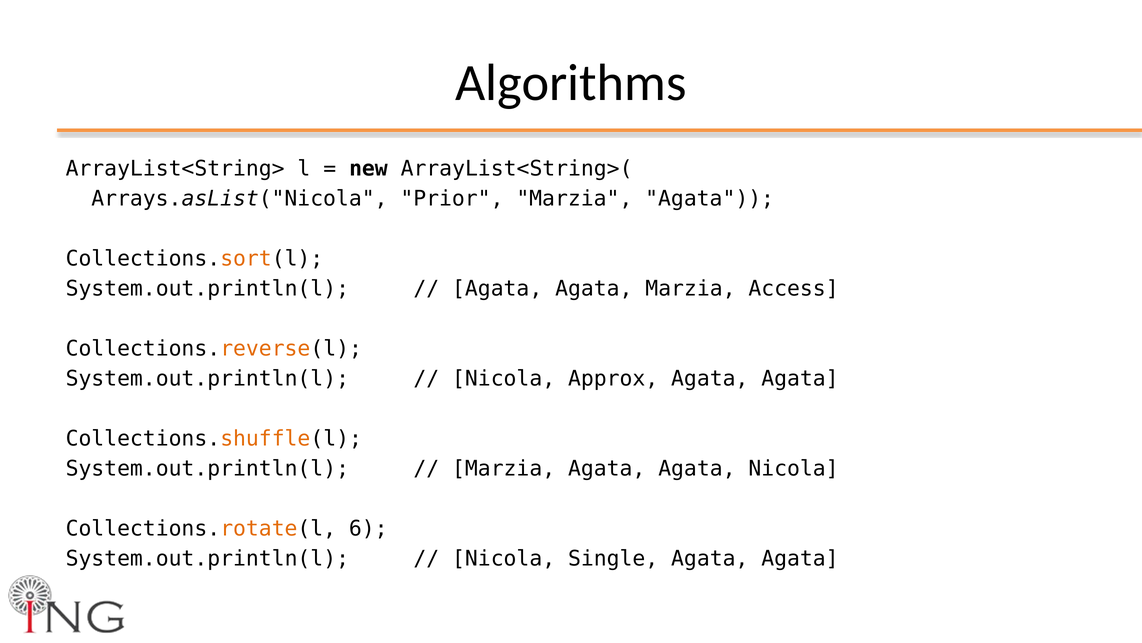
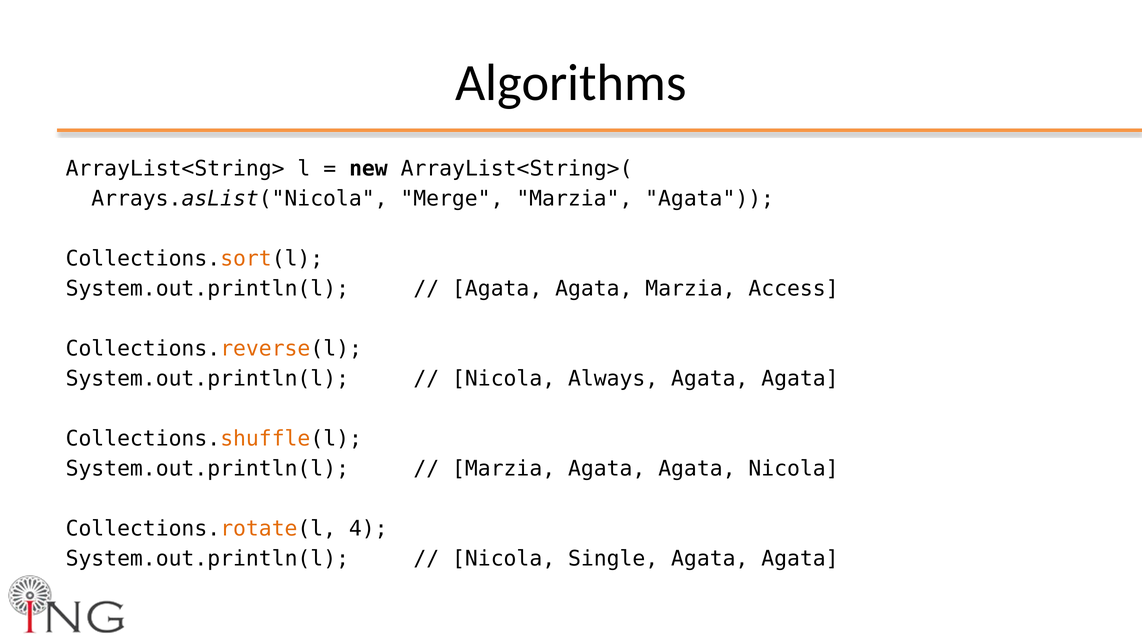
Prior: Prior -> Merge
Approx: Approx -> Always
6: 6 -> 4
